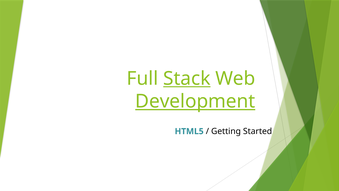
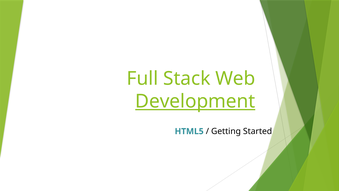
Stack underline: present -> none
